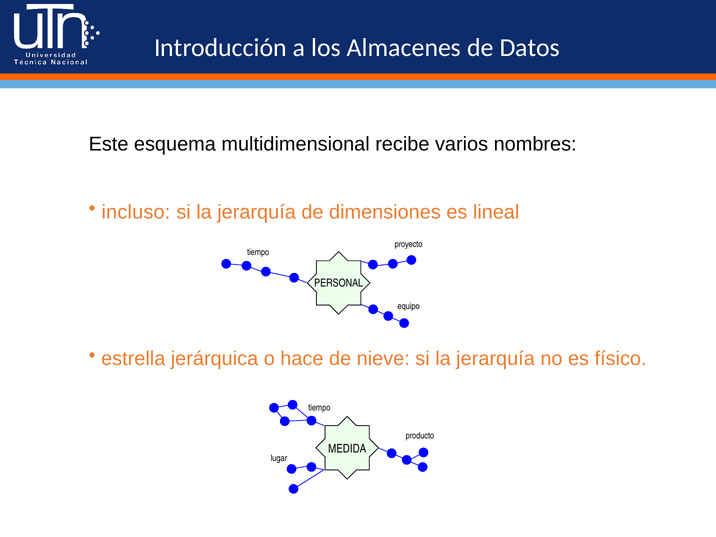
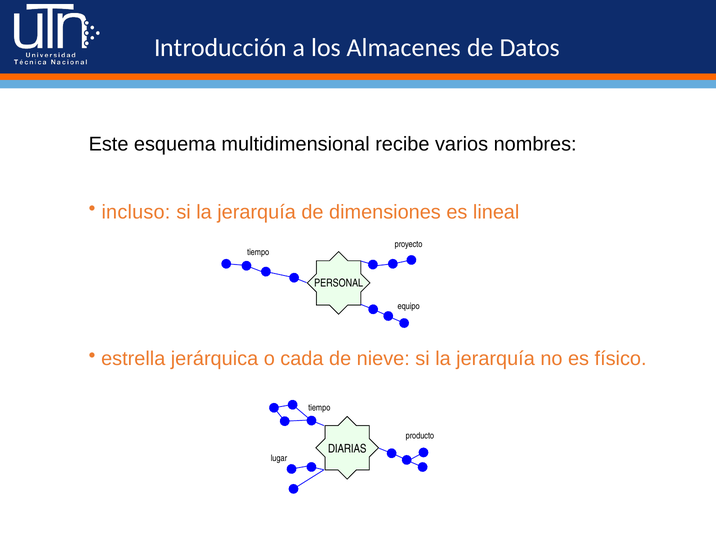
hace: hace -> cada
MEDIDA: MEDIDA -> DIARIAS
